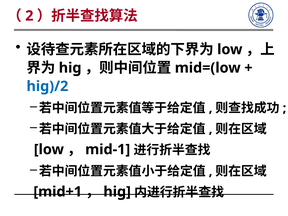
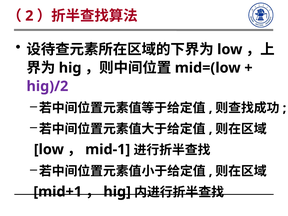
hig)/2 colour: blue -> purple
